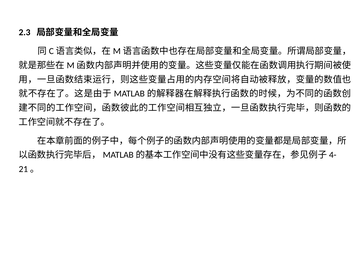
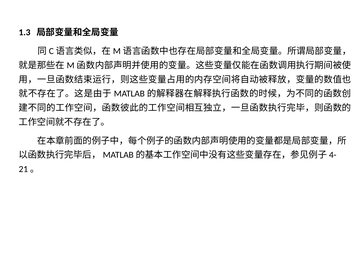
2.3: 2.3 -> 1.3
